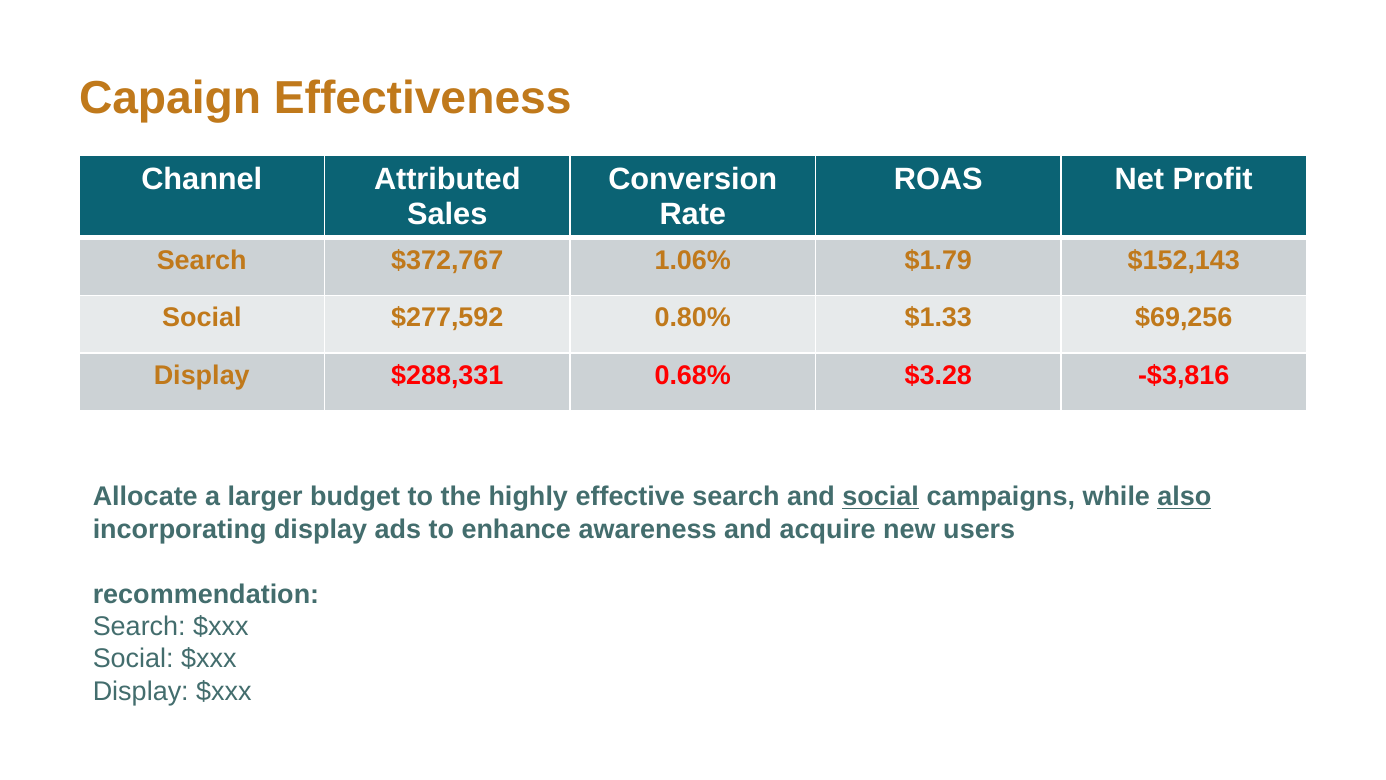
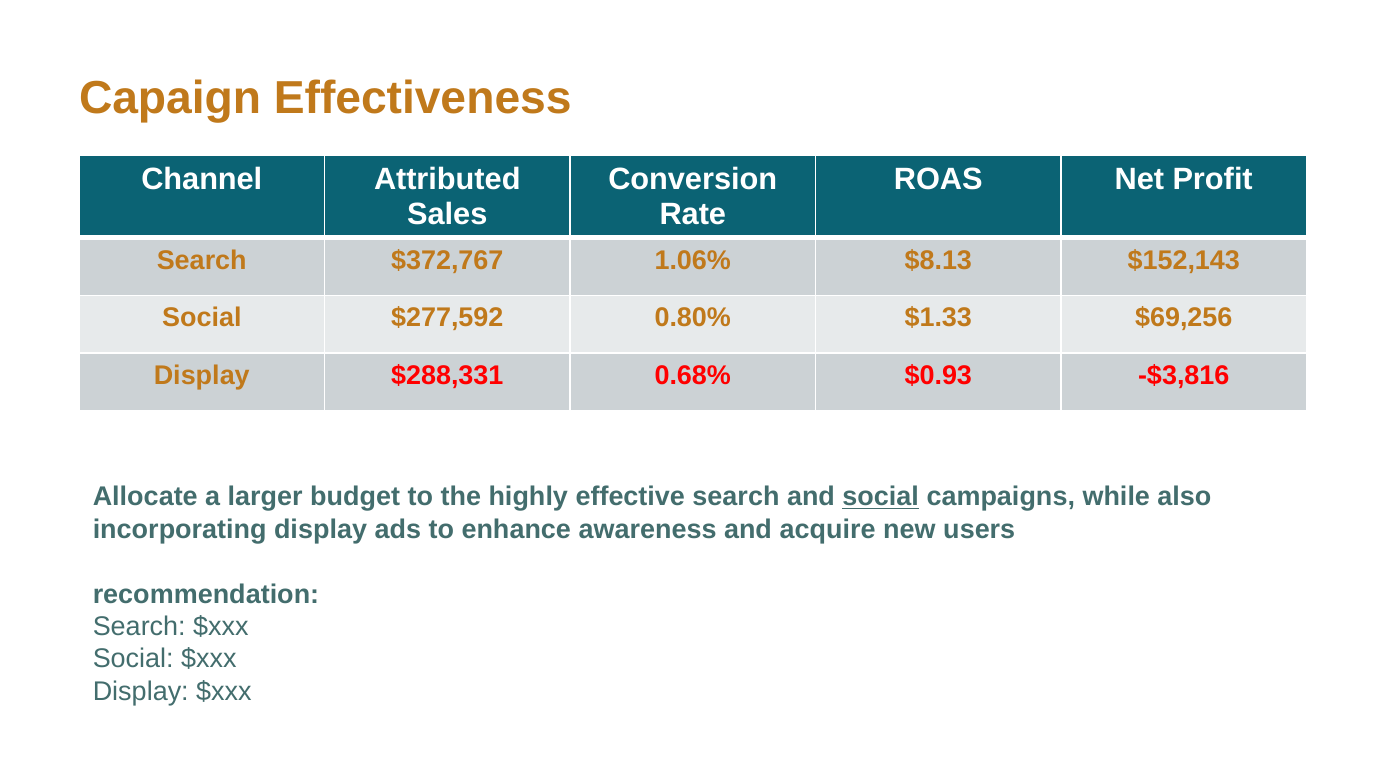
$1.79: $1.79 -> $8.13
$3.28: $3.28 -> $0.93
also underline: present -> none
